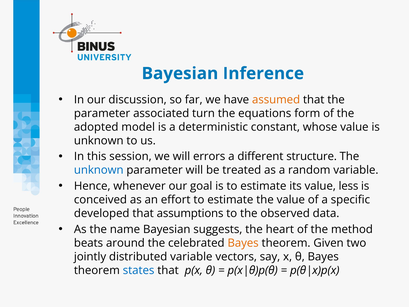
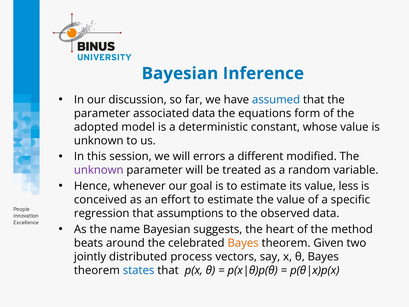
assumed colour: orange -> blue
associated turn: turn -> data
structure: structure -> modified
unknown at (99, 170) colour: blue -> purple
developed: developed -> regression
distributed variable: variable -> process
